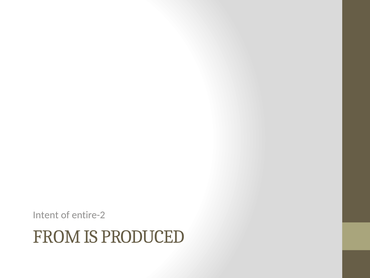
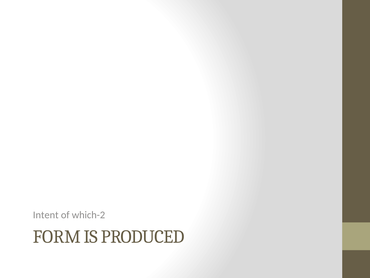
entire-2: entire-2 -> which-2
FROM: FROM -> FORM
